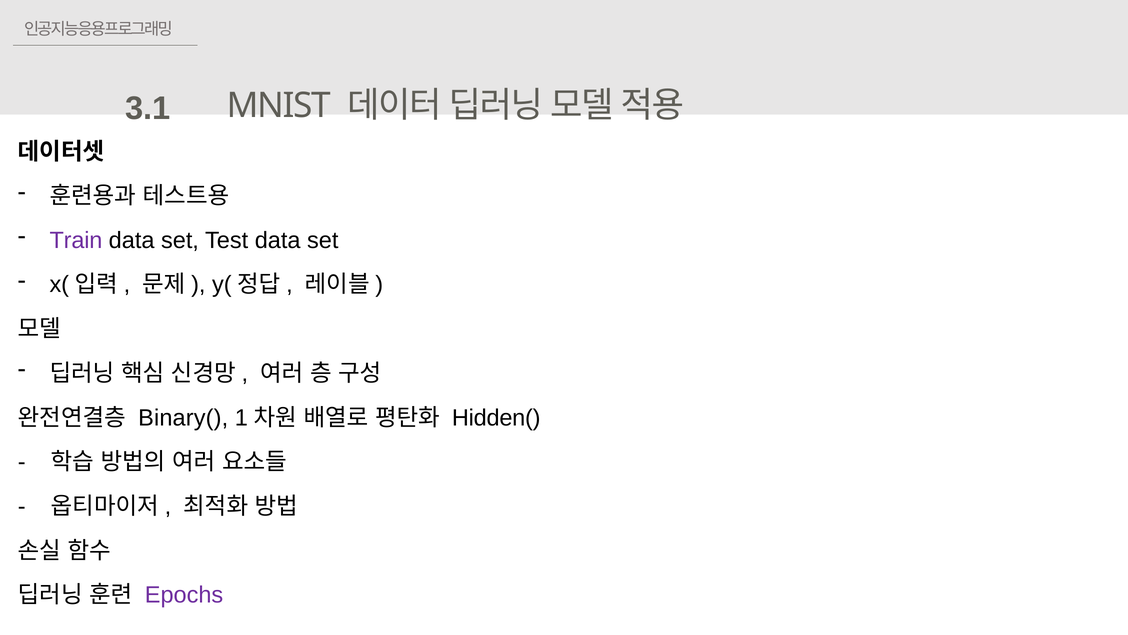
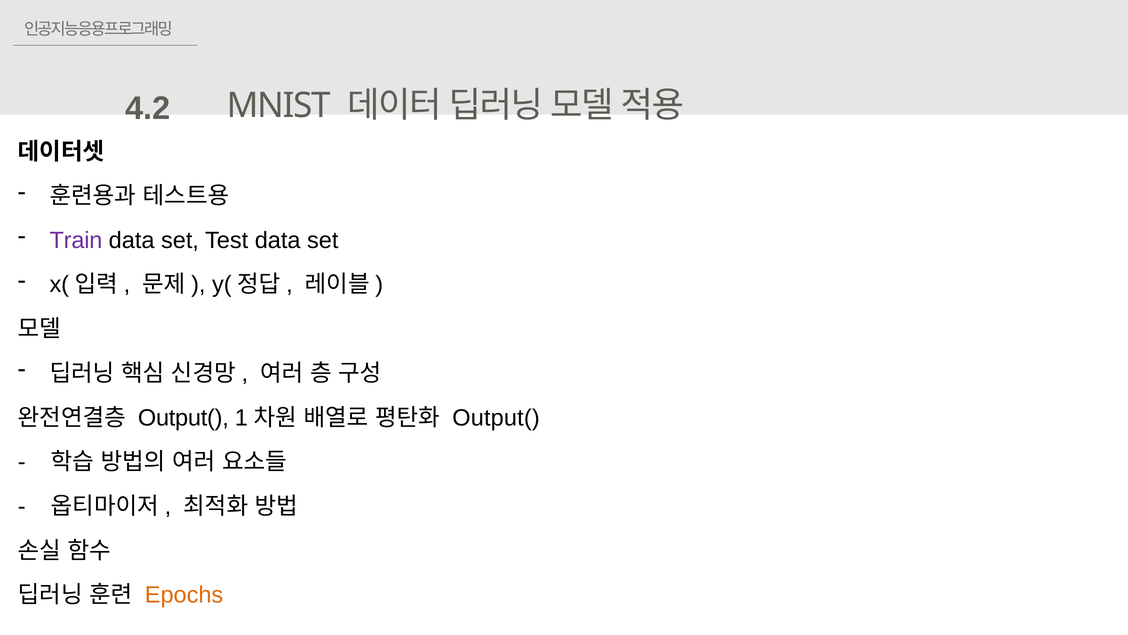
3.1: 3.1 -> 4.2
Binary( at (183, 417): Binary( -> Output(
Hidden( at (496, 417): Hidden( -> Output(
Epochs colour: purple -> orange
